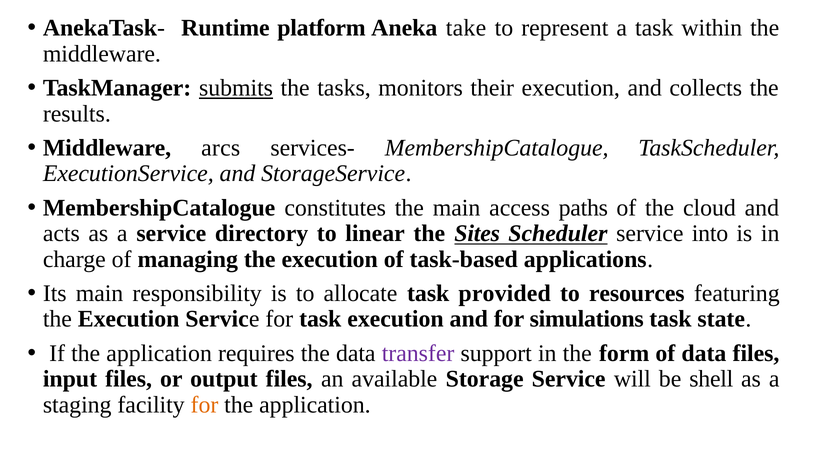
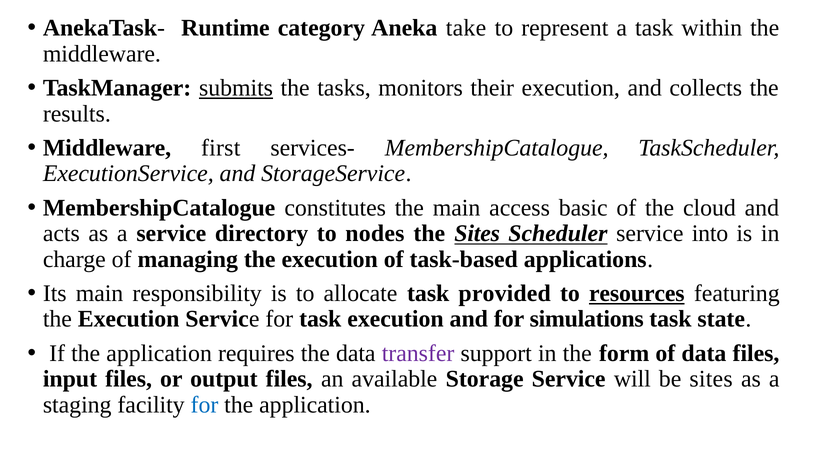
platform: platform -> category
arcs: arcs -> first
paths: paths -> basic
linear: linear -> nodes
resources underline: none -> present
be shell: shell -> sites
for at (204, 405) colour: orange -> blue
